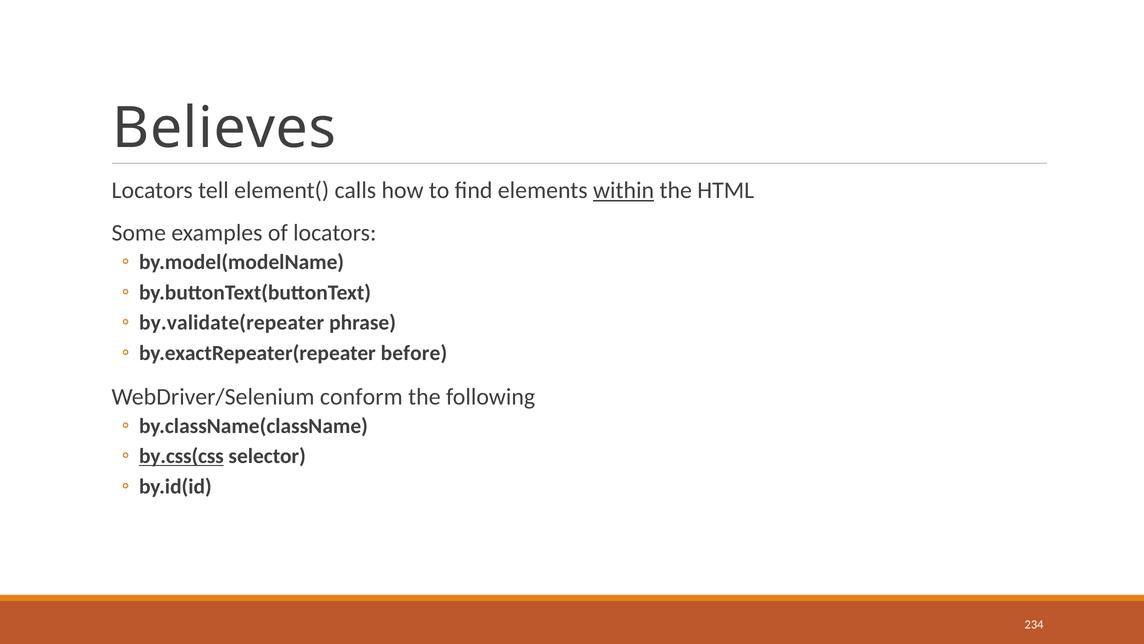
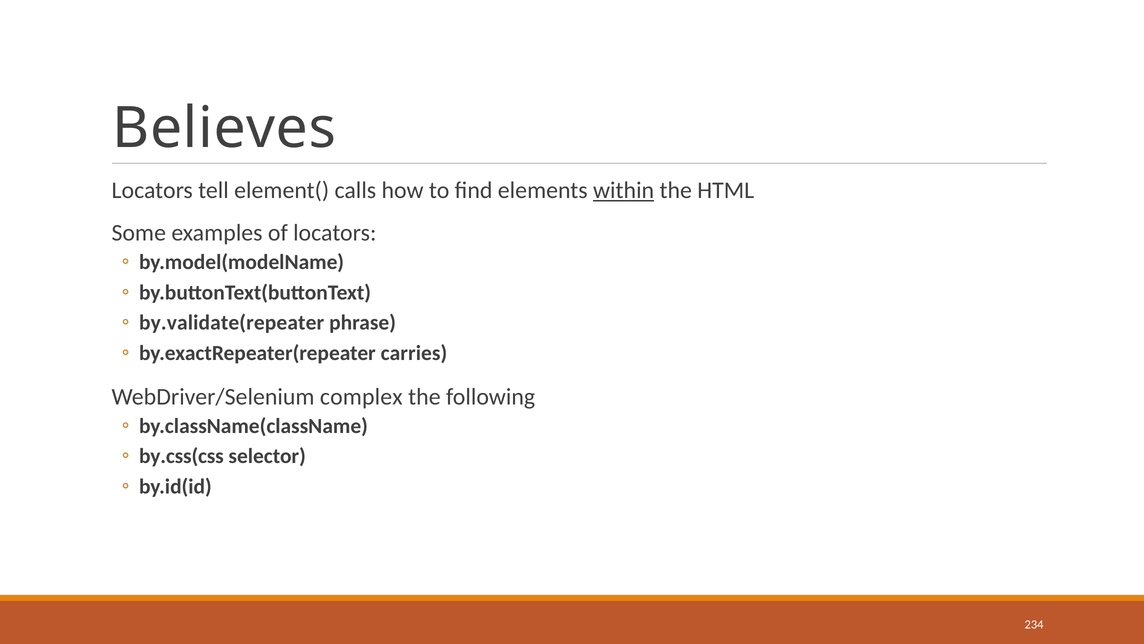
before: before -> carries
conform: conform -> complex
by.css(css underline: present -> none
